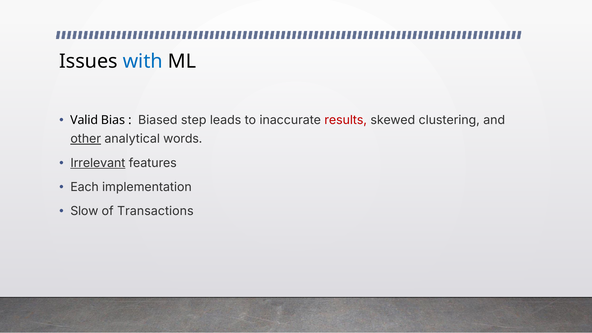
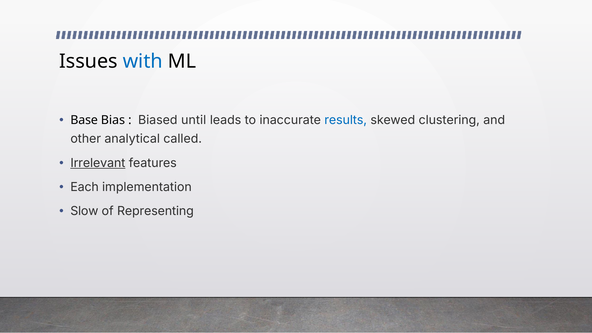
Valid: Valid -> Base
step: step -> until
results colour: red -> blue
other underline: present -> none
words: words -> called
Transactions: Transactions -> Representing
